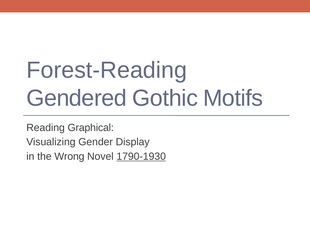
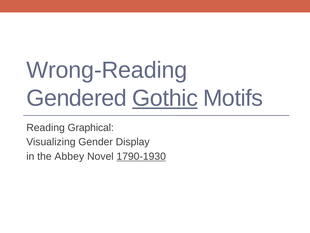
Forest-Reading: Forest-Reading -> Wrong-Reading
Gothic underline: none -> present
Wrong: Wrong -> Abbey
